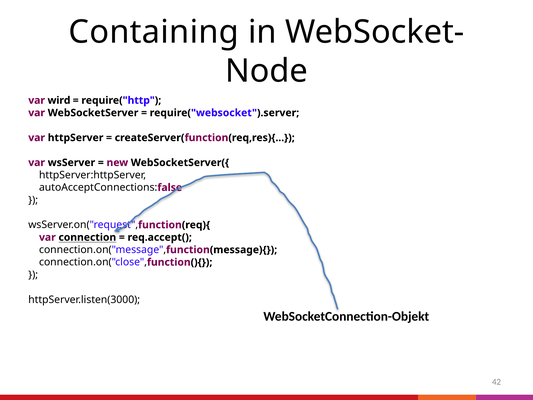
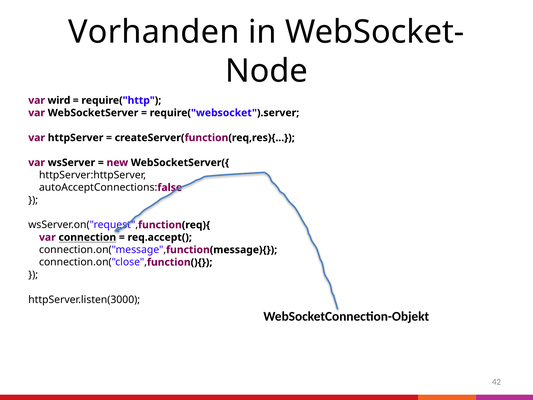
Containing: Containing -> Vorhanden
